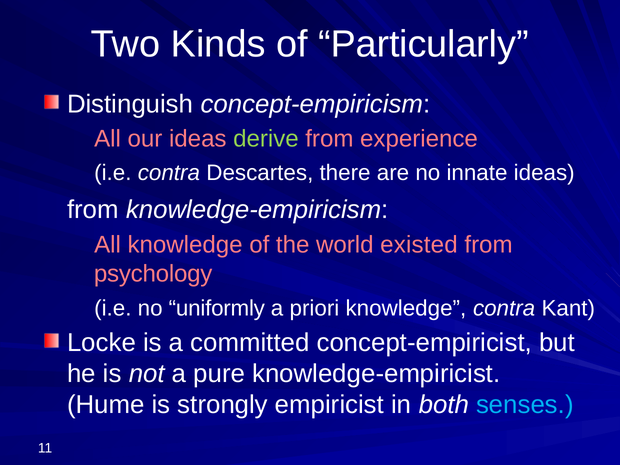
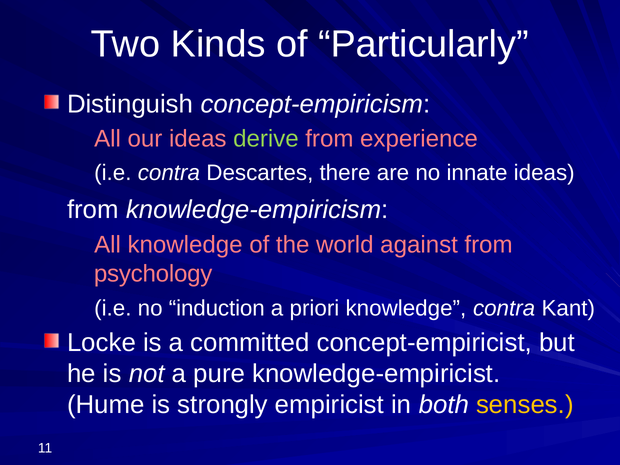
existed: existed -> against
uniformly: uniformly -> induction
senses colour: light blue -> yellow
